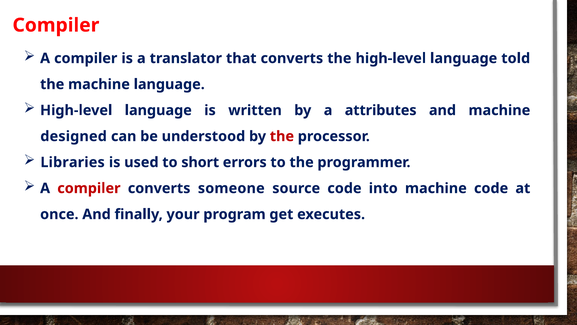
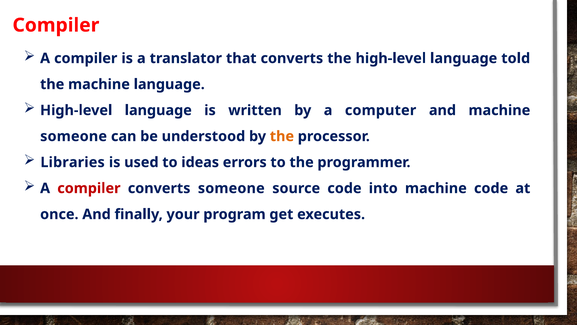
attributes: attributes -> computer
designed at (74, 136): designed -> someone
the at (282, 136) colour: red -> orange
short: short -> ideas
